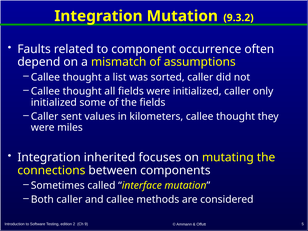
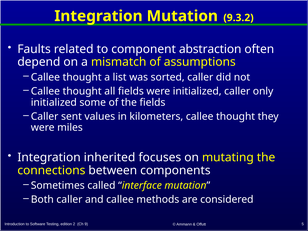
occurrence: occurrence -> abstraction
